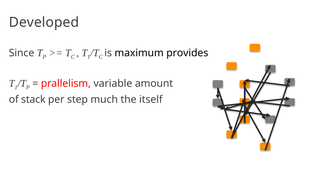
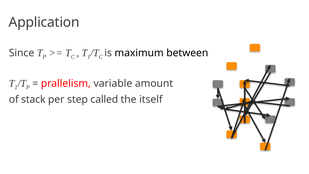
Developed: Developed -> Application
provides: provides -> between
much: much -> called
